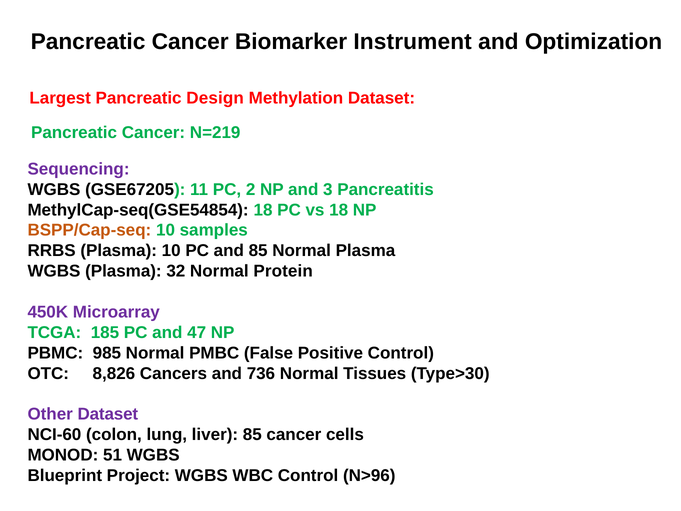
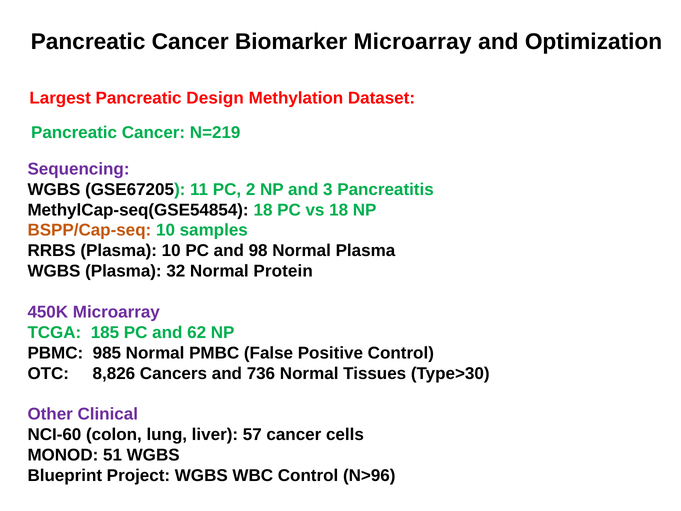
Biomarker Instrument: Instrument -> Microarray
and 85: 85 -> 98
47: 47 -> 62
Other Dataset: Dataset -> Clinical
liver 85: 85 -> 57
